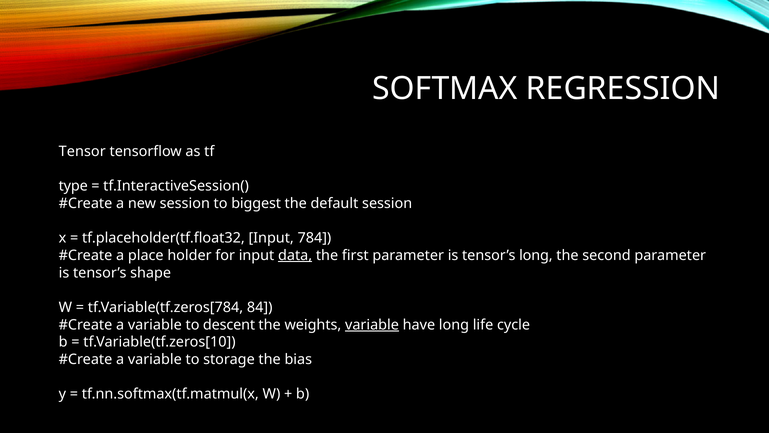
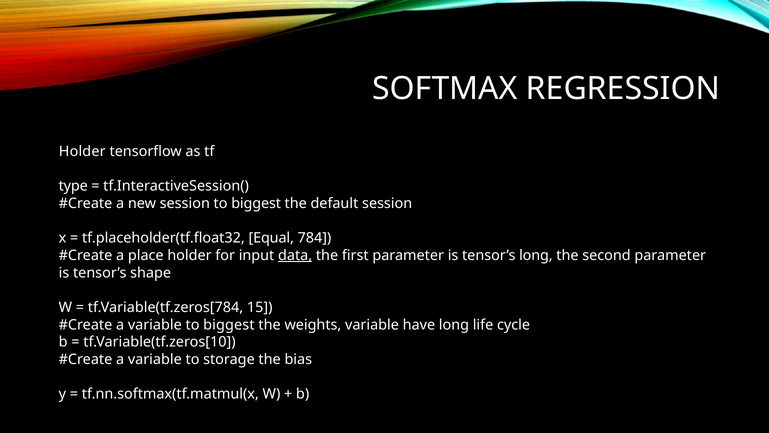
Tensor at (82, 151): Tensor -> Holder
tf.placeholder(tf.float32 Input: Input -> Equal
84: 84 -> 15
variable to descent: descent -> biggest
variable at (372, 324) underline: present -> none
